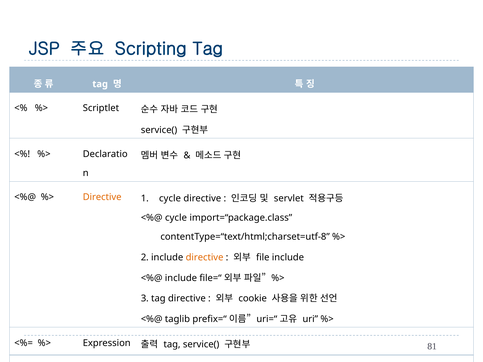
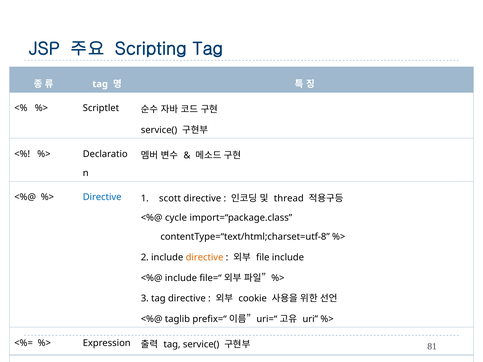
Directive at (102, 197) colour: orange -> blue
cycle at (170, 199): cycle -> scott
servlet: servlet -> thread
